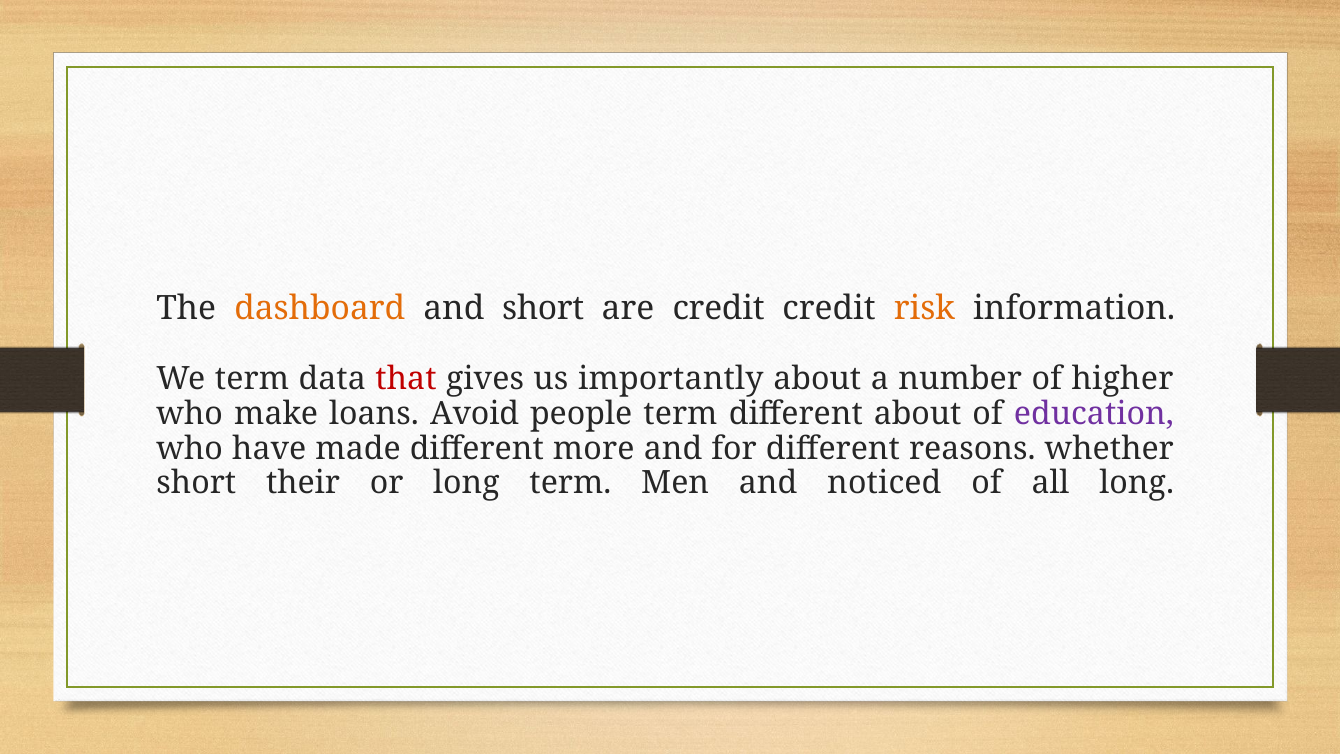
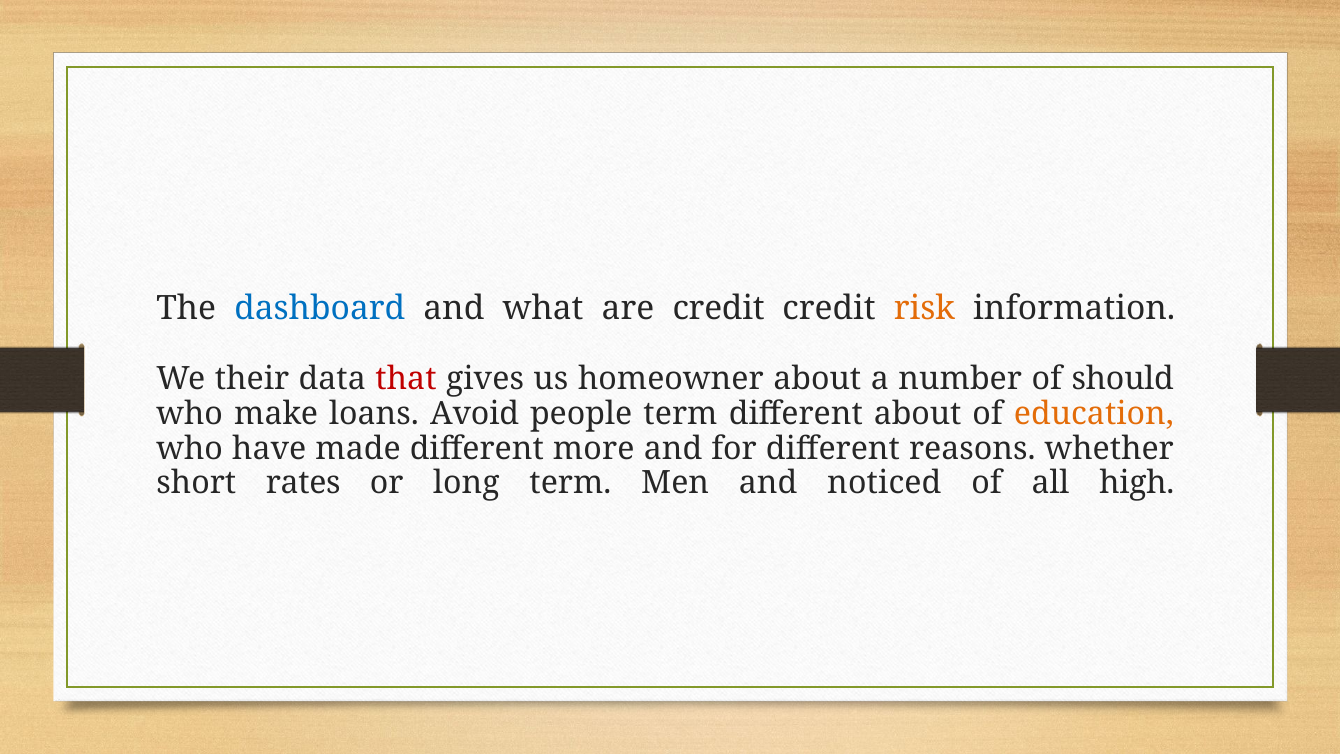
dashboard colour: orange -> blue
and short: short -> what
We term: term -> their
importantly: importantly -> homeowner
higher: higher -> should
education colour: purple -> orange
their: their -> rates
all long: long -> high
